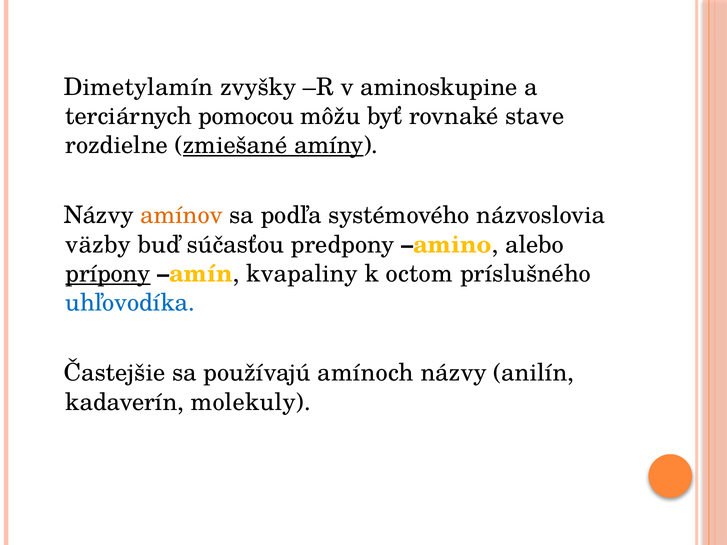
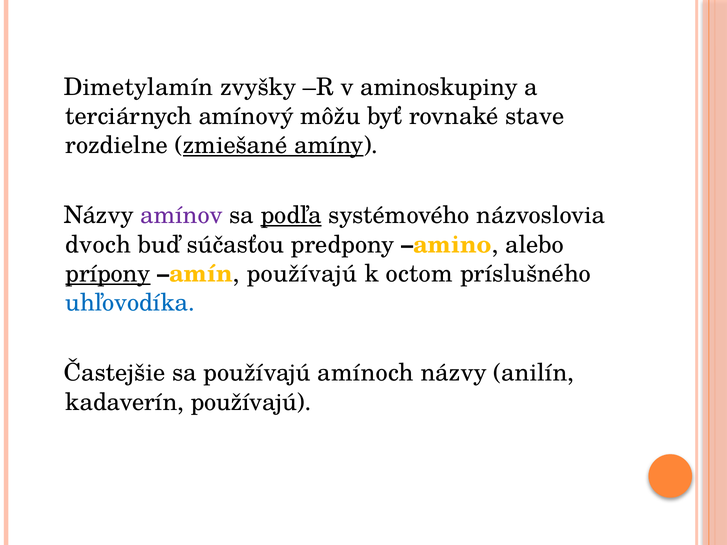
aminoskupine: aminoskupine -> aminoskupiny
pomocou: pomocou -> amínový
amínov colour: orange -> purple
podľa underline: none -> present
väzby: väzby -> dvoch
amín kvapaliny: kvapaliny -> používajú
kadaverín molekuly: molekuly -> používajú
